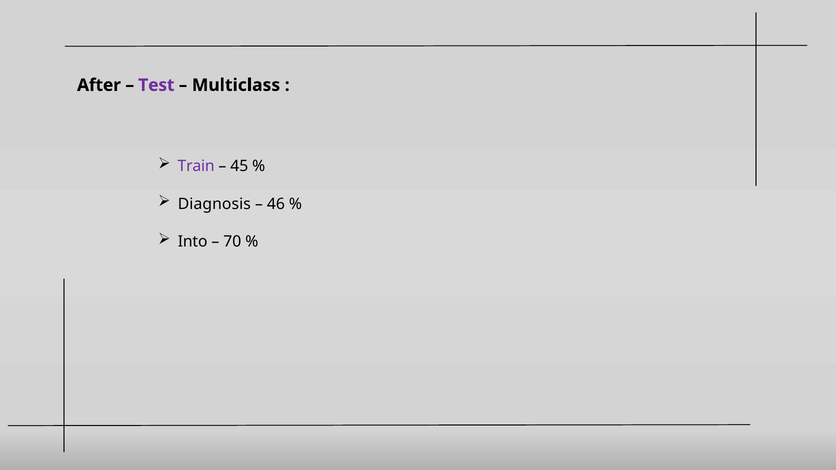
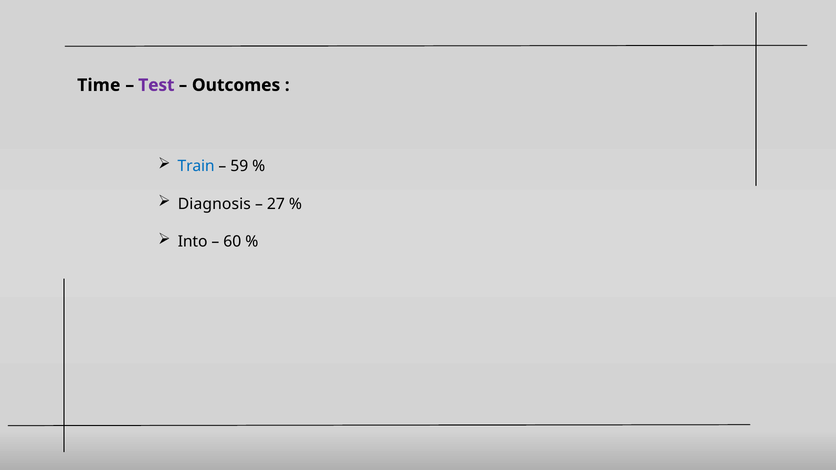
After: After -> Time
Multiclass: Multiclass -> Outcomes
Train colour: purple -> blue
45: 45 -> 59
46: 46 -> 27
70: 70 -> 60
